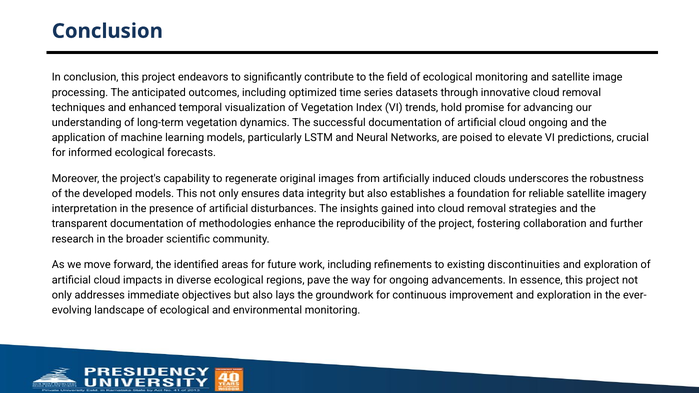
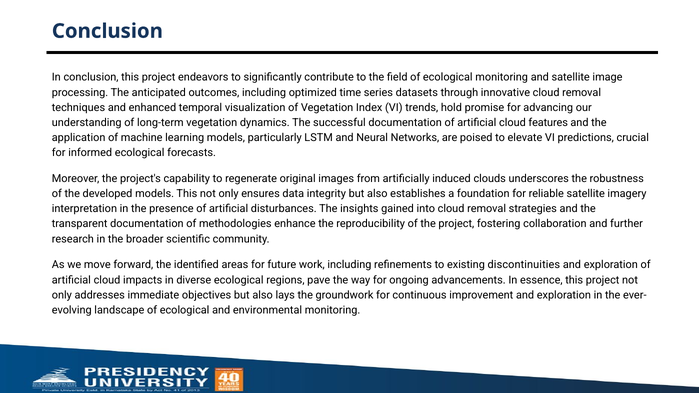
cloud ongoing: ongoing -> features
